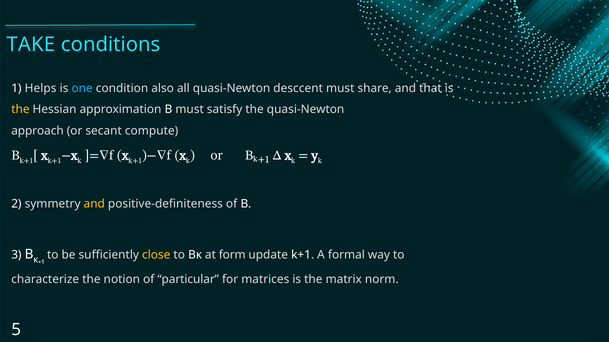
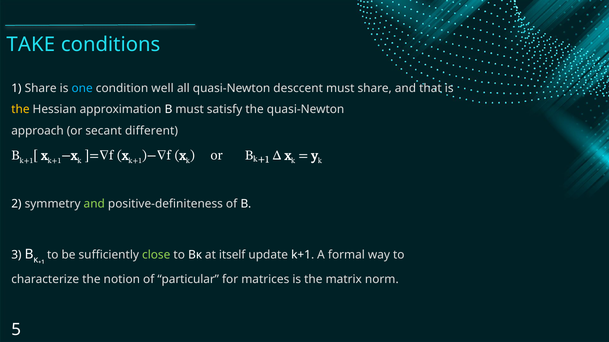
1 Helps: Helps -> Share
also: also -> well
compute: compute -> different
and at (94, 204) colour: yellow -> light green
close colour: yellow -> light green
form: form -> itself
